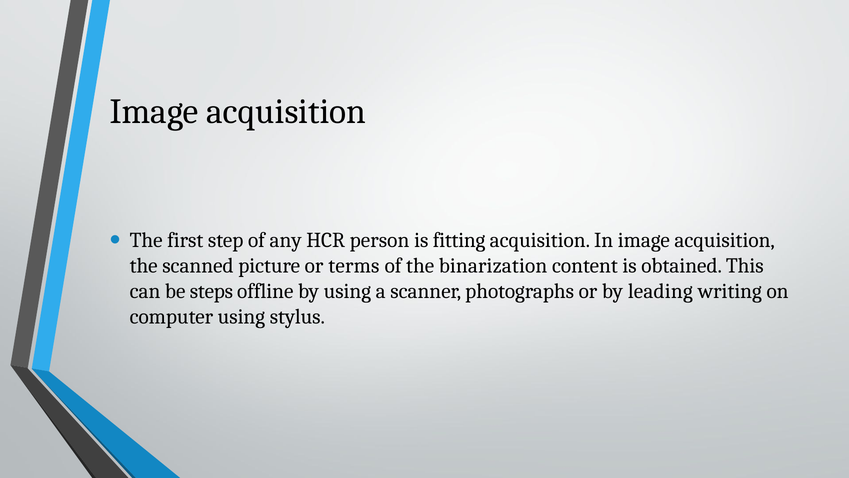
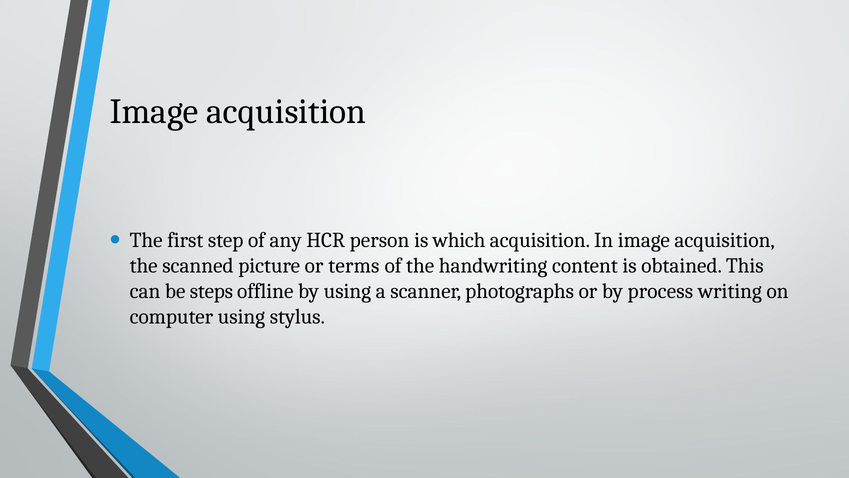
fitting: fitting -> which
binarization: binarization -> handwriting
leading: leading -> process
